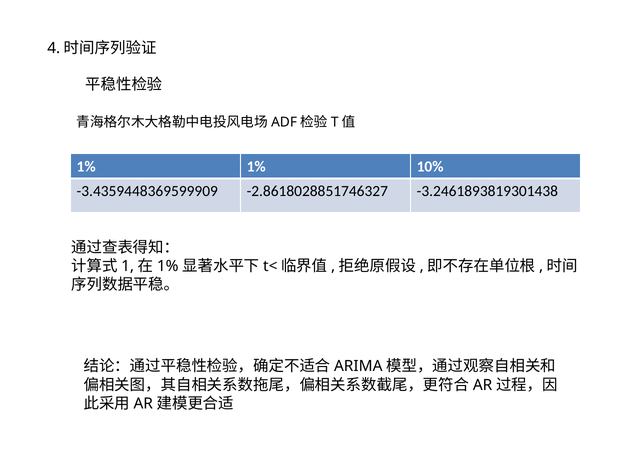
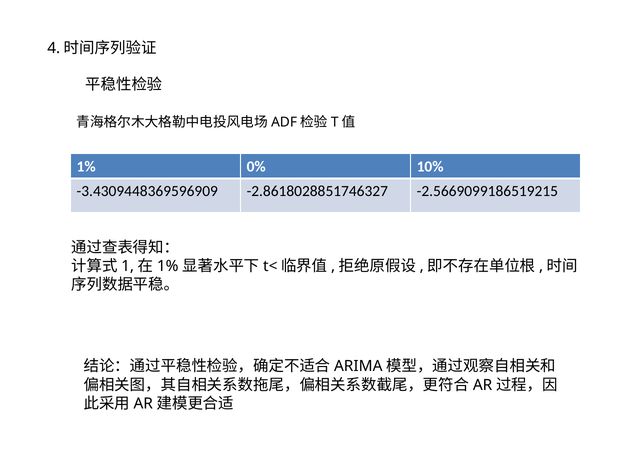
1% 1%: 1% -> 0%
-3.4359448369599909: -3.4359448369599909 -> -3.4309448369596909
-3.2461893819301438: -3.2461893819301438 -> -2.5669099186519215
